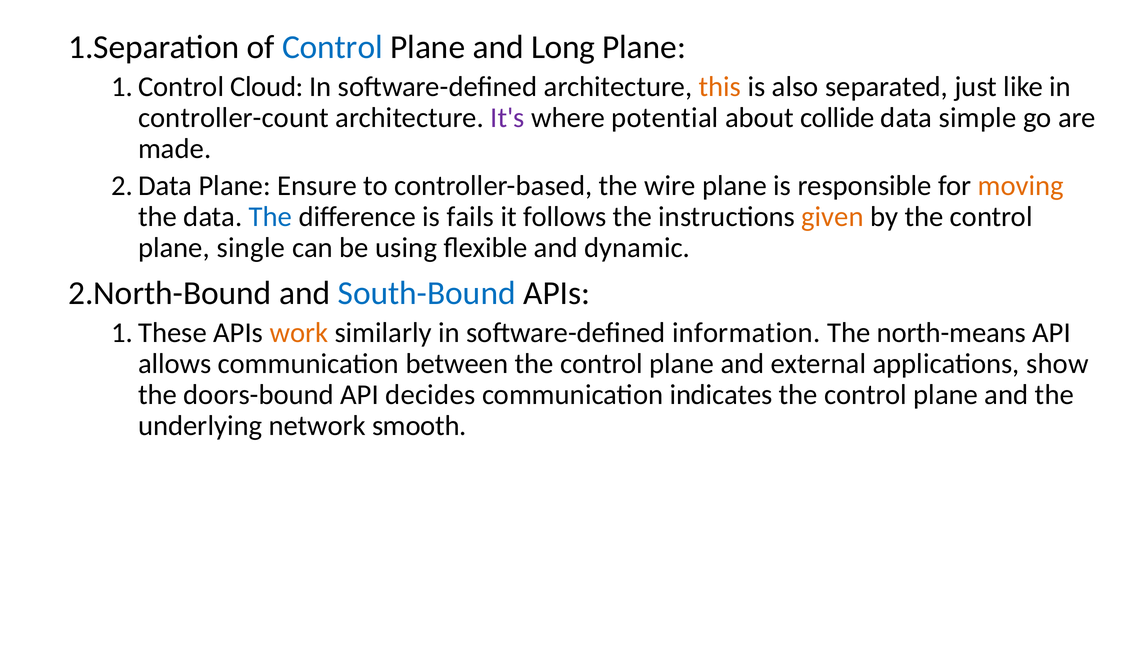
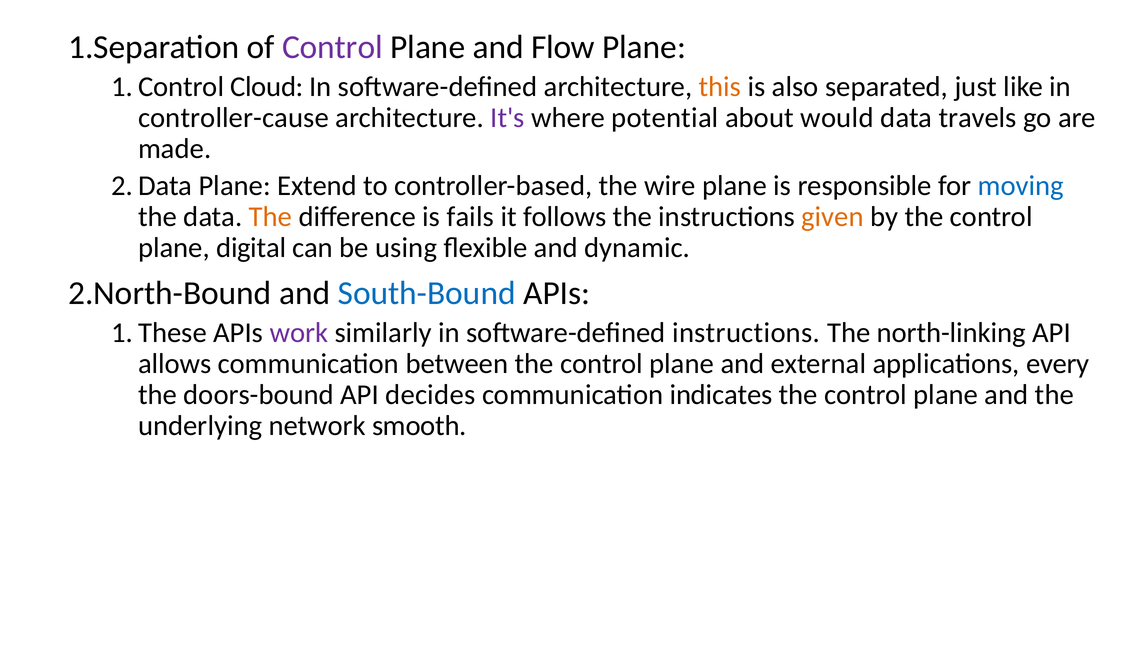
Control at (332, 47) colour: blue -> purple
Long: Long -> Flow
controller-count: controller-count -> controller-cause
collide: collide -> would
simple: simple -> travels
Ensure: Ensure -> Extend
moving colour: orange -> blue
The at (270, 217) colour: blue -> orange
single: single -> digital
work colour: orange -> purple
software-defined information: information -> instructions
north-means: north-means -> north-linking
show: show -> every
